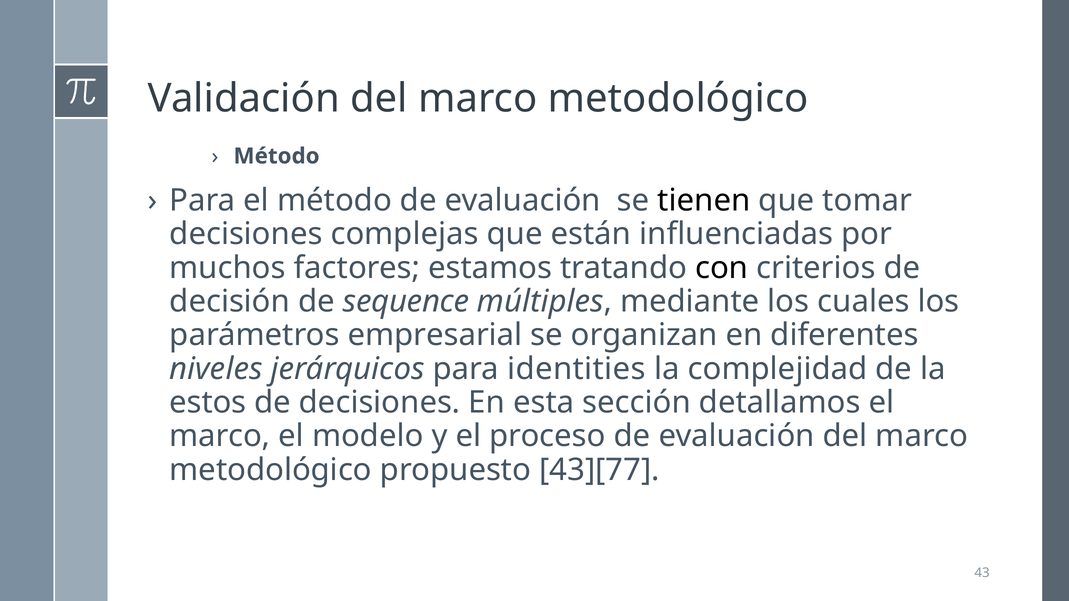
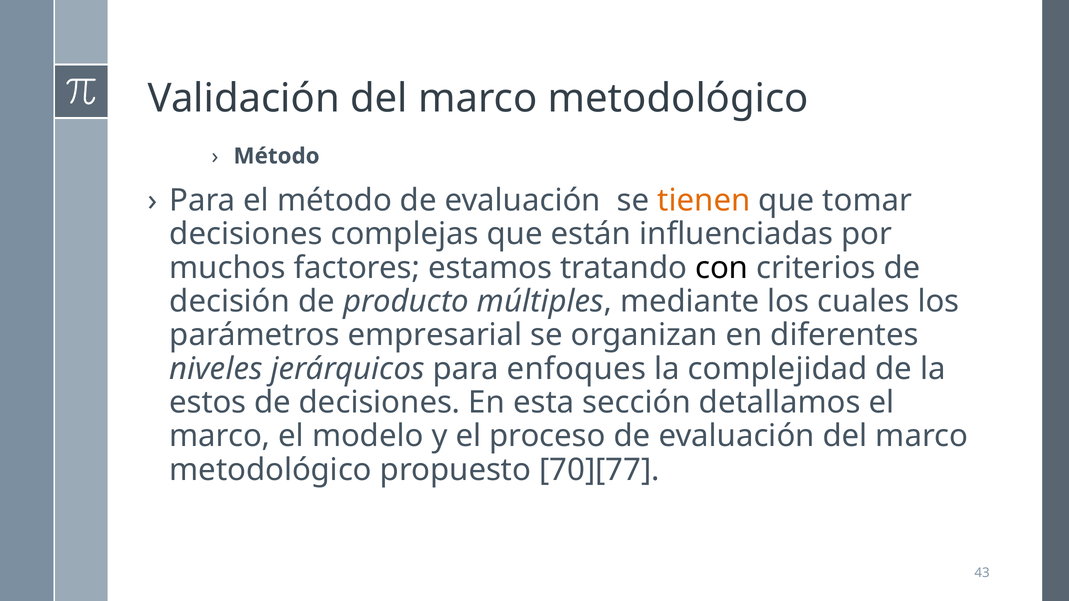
tienen colour: black -> orange
sequence: sequence -> producto
identities: identities -> enfoques
43][77: 43][77 -> 70][77
